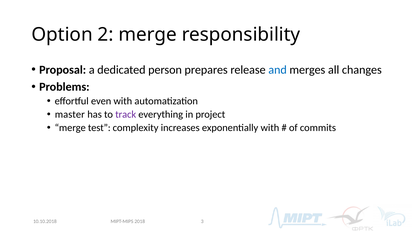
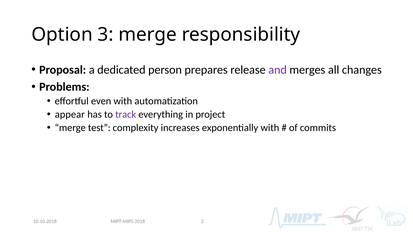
Option 2: 2 -> 3
and colour: blue -> purple
master: master -> appear
